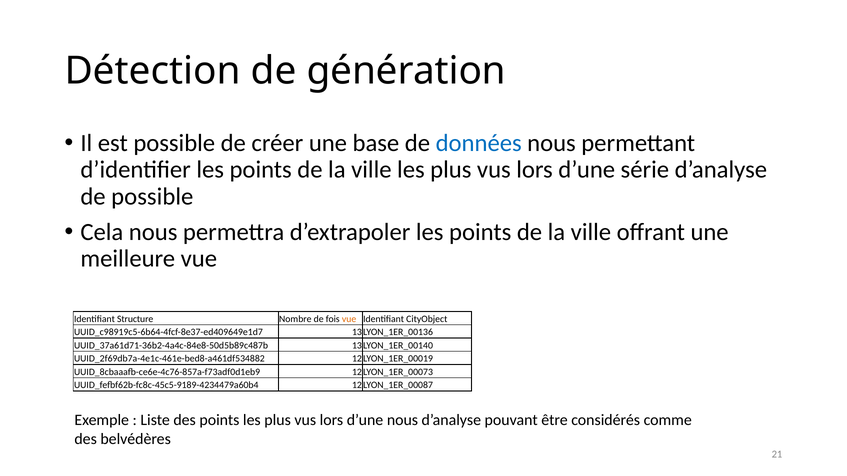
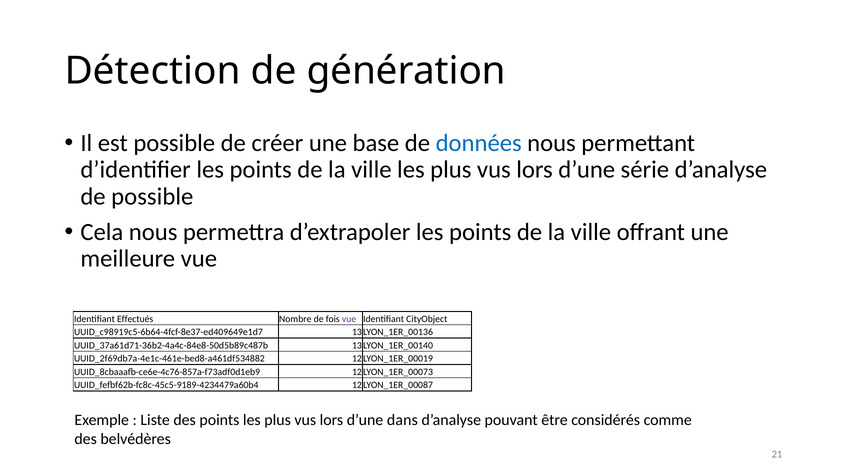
Structure: Structure -> Effectués
vue at (349, 319) colour: orange -> purple
d’une nous: nous -> dans
